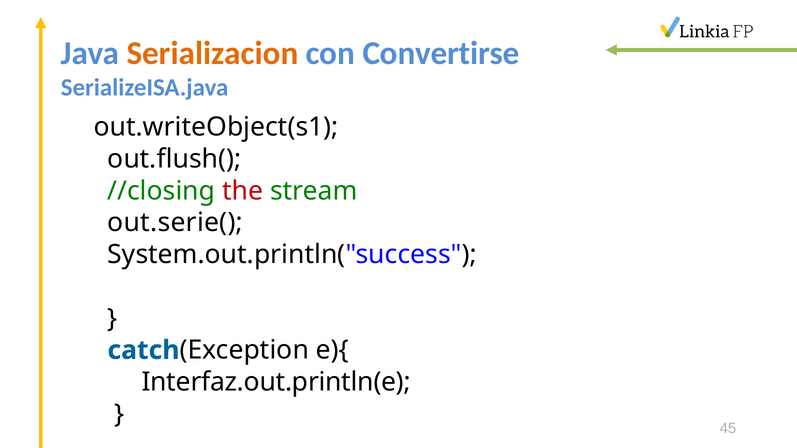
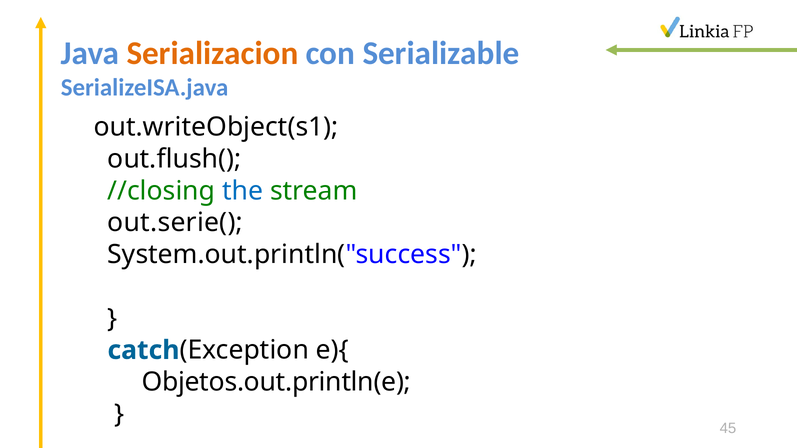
Convertirse: Convertirse -> Serializable
the colour: red -> blue
Interfaz.out.println(e: Interfaz.out.println(e -> Objetos.out.println(e
